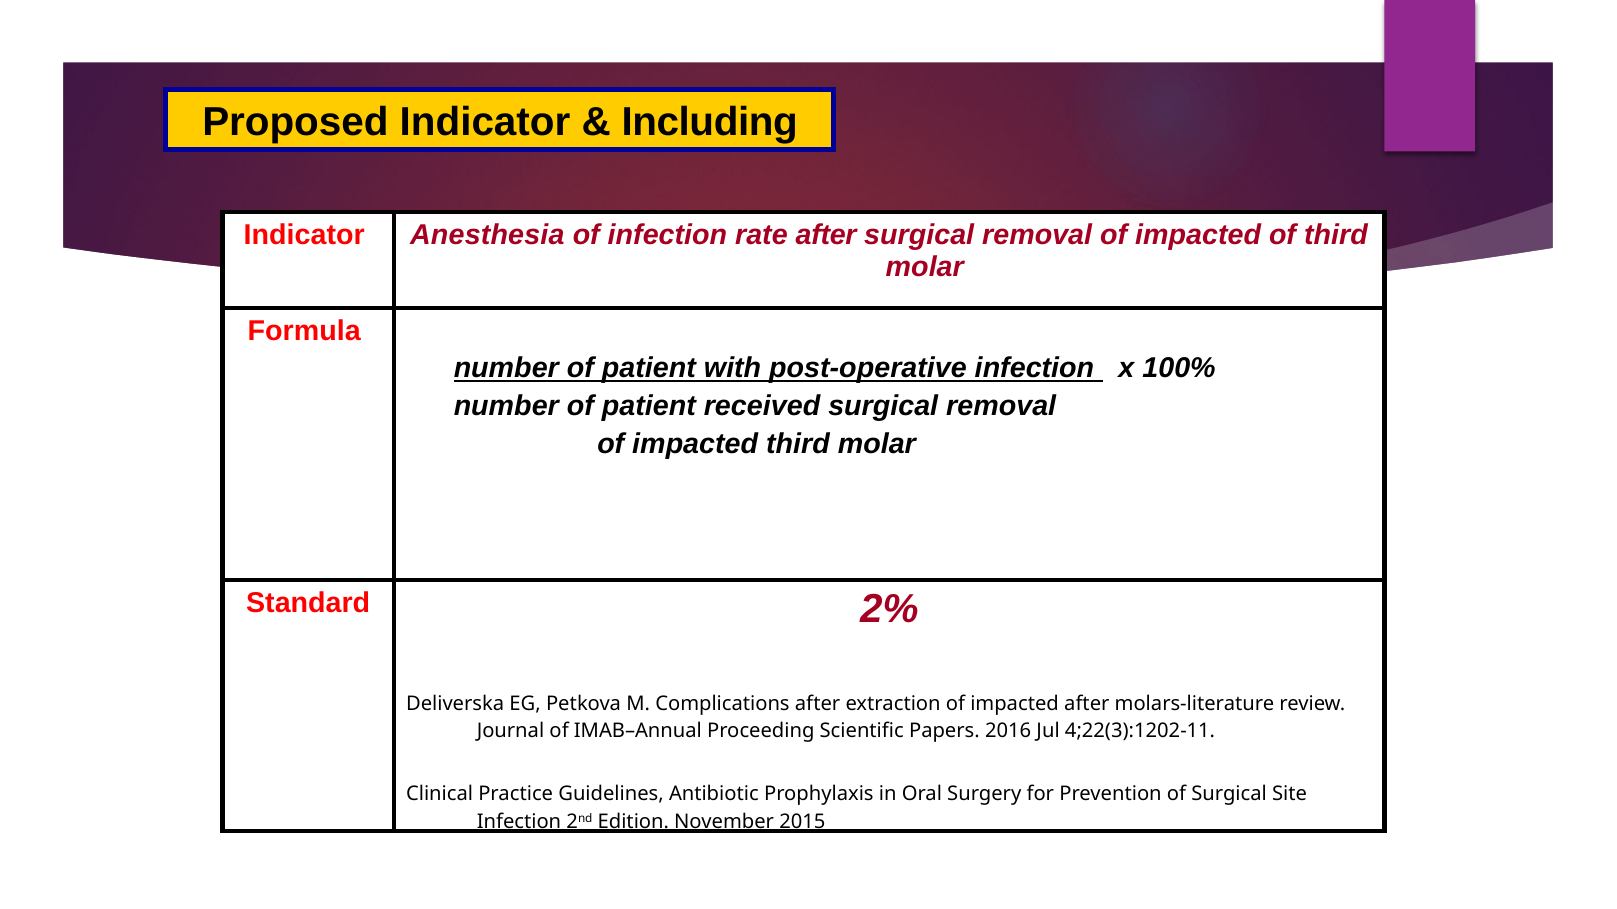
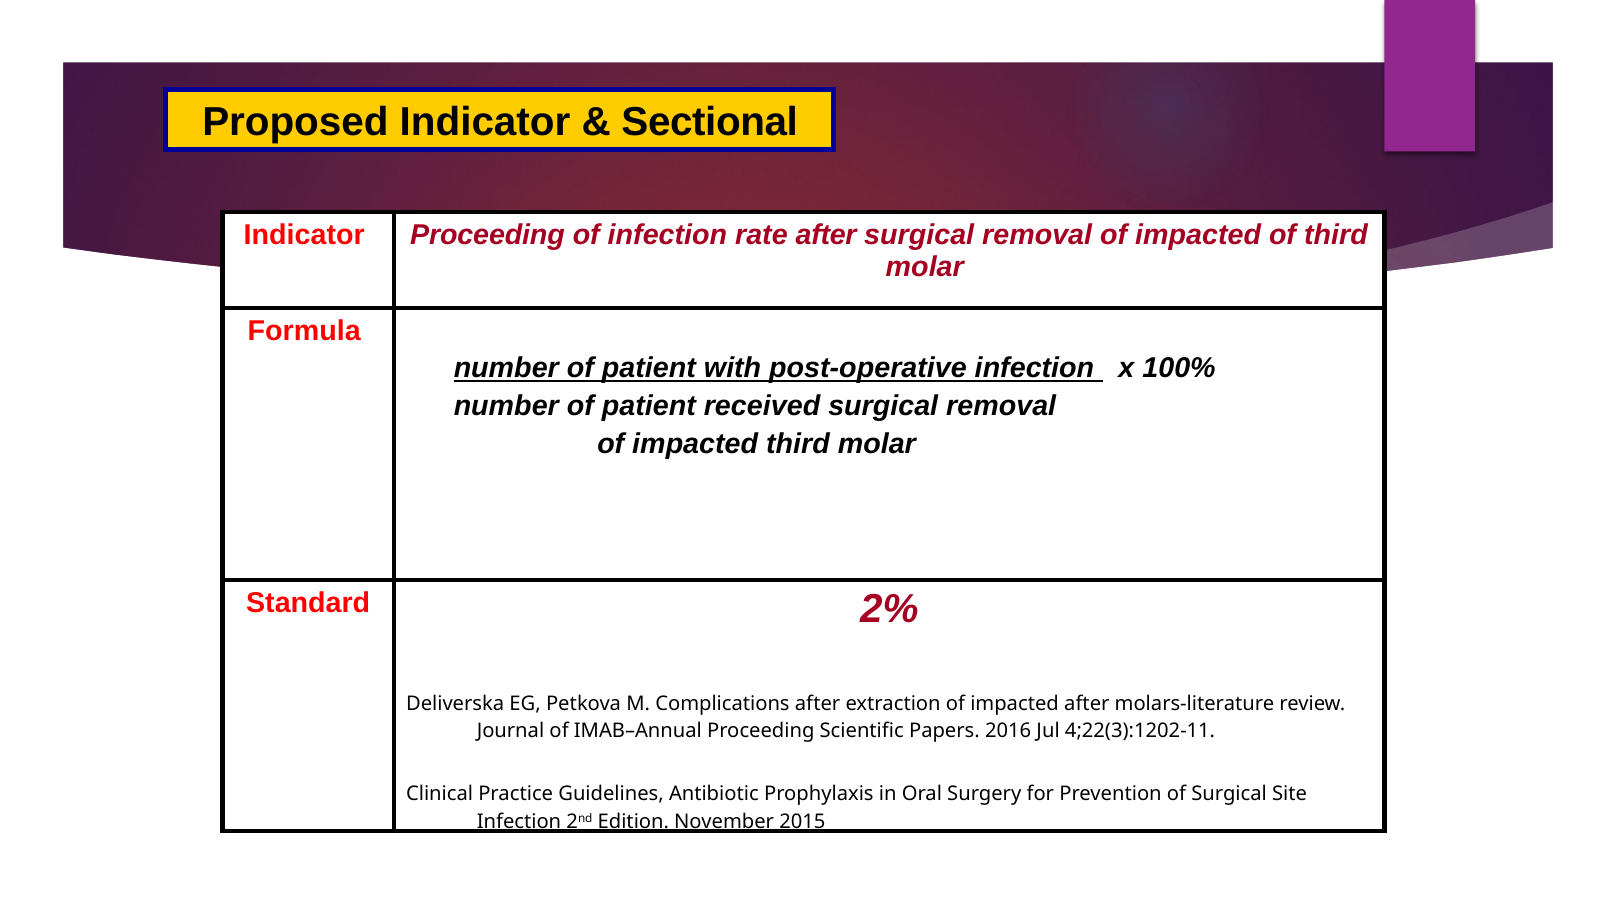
Including: Including -> Sectional
Indicator Anesthesia: Anesthesia -> Proceeding
